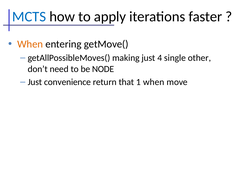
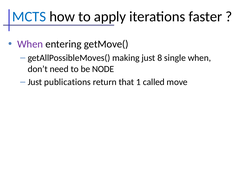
When at (30, 44) colour: orange -> purple
4: 4 -> 8
single other: other -> when
convenience: convenience -> publications
1 when: when -> called
